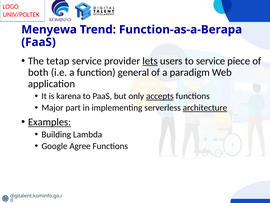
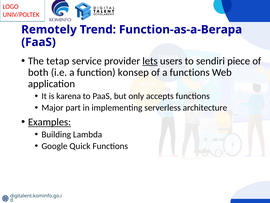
Menyewa: Menyewa -> Remotely
to service: service -> sendiri
general: general -> konsep
a paradigm: paradigm -> functions
accepts underline: present -> none
architecture underline: present -> none
Agree: Agree -> Quick
